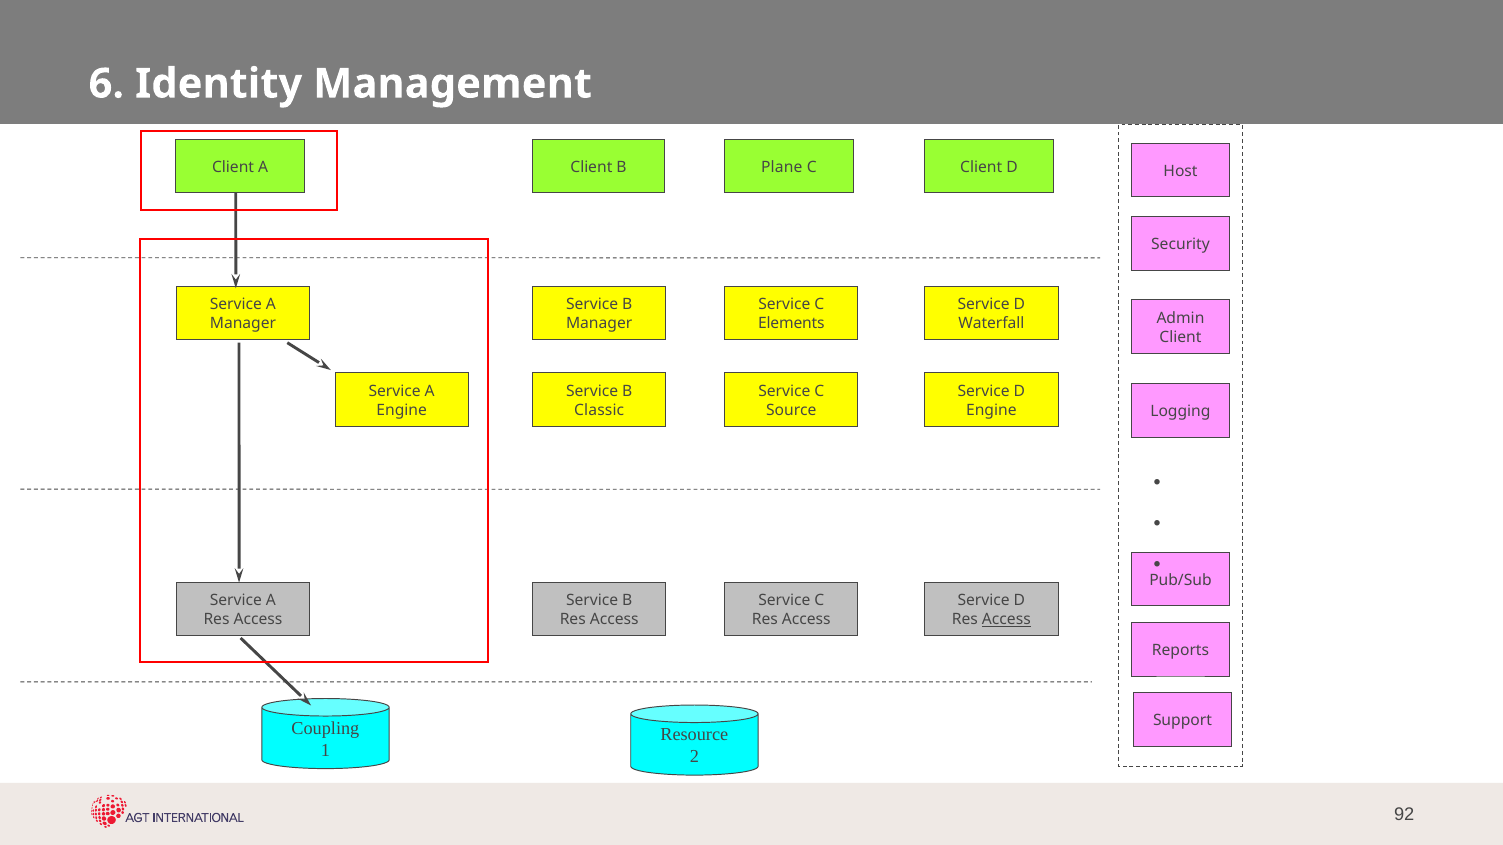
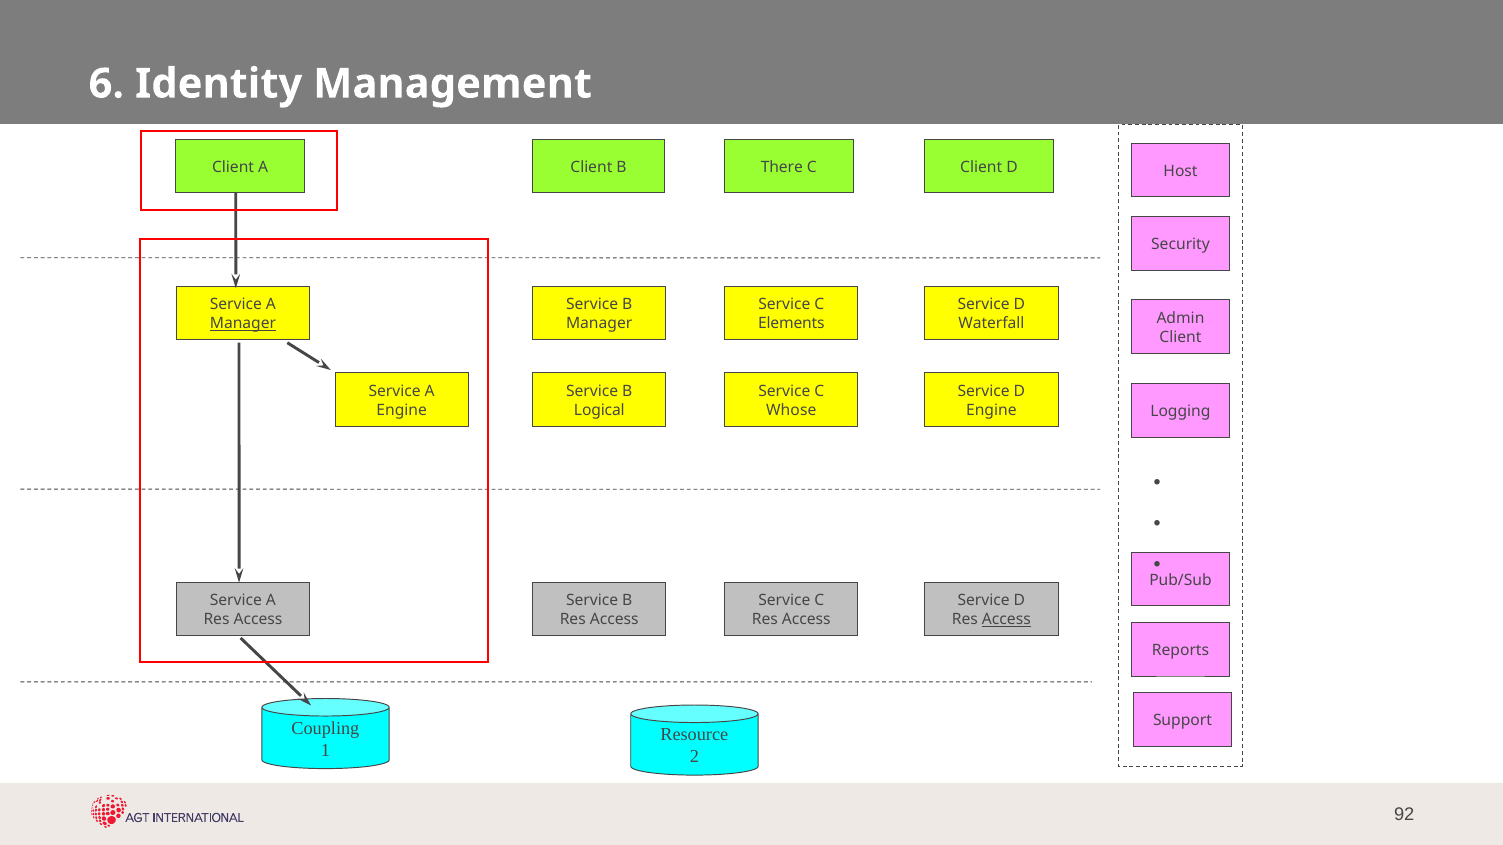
Plane: Plane -> There
Manager at (243, 324) underline: none -> present
Classic: Classic -> Logical
Source: Source -> Whose
